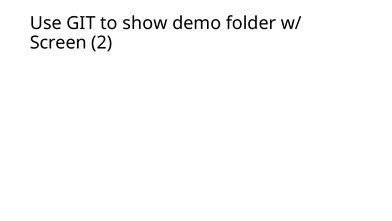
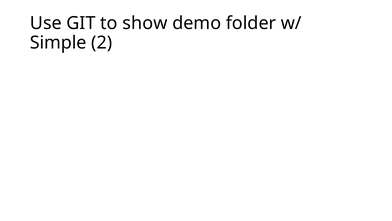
Screen: Screen -> Simple
